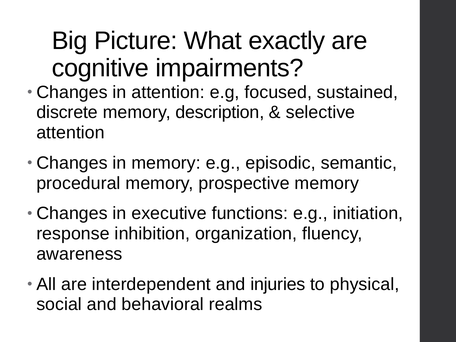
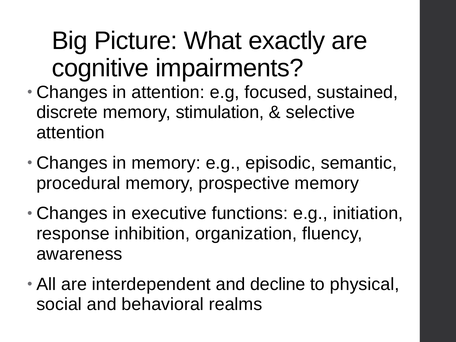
description: description -> stimulation
injuries: injuries -> decline
